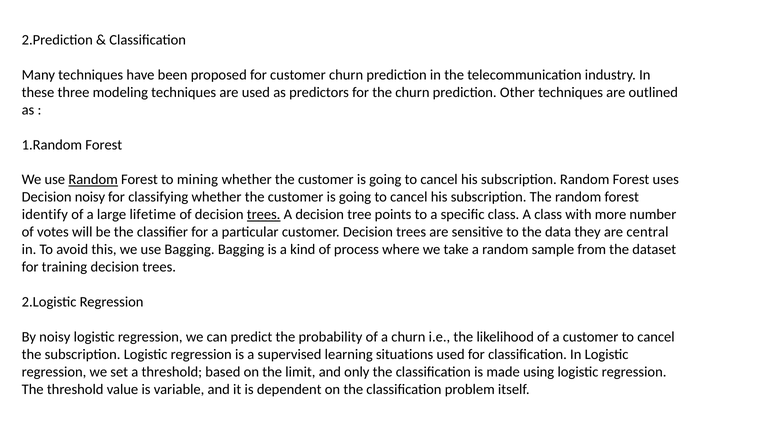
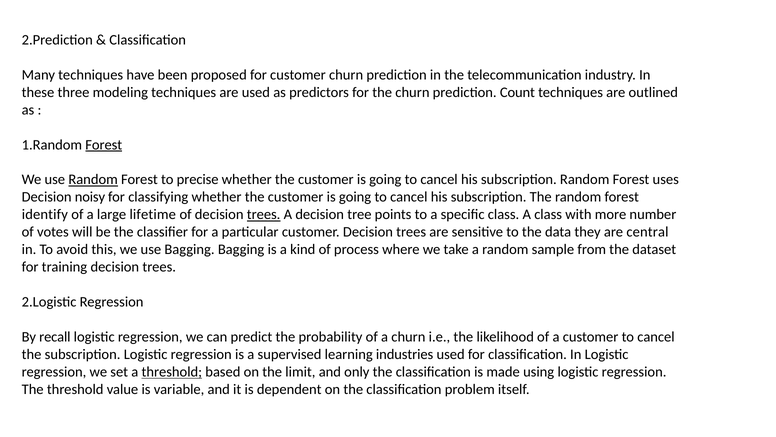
Other: Other -> Count
Forest at (104, 145) underline: none -> present
mining: mining -> precise
By noisy: noisy -> recall
situations: situations -> industries
threshold at (172, 372) underline: none -> present
